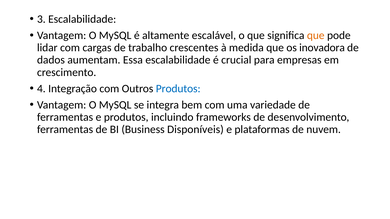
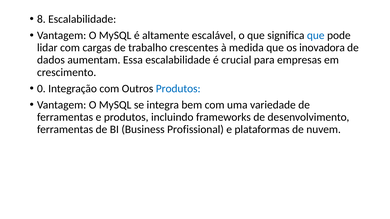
3: 3 -> 8
que at (316, 36) colour: orange -> blue
4: 4 -> 0
Disponíveis: Disponíveis -> Profissional
